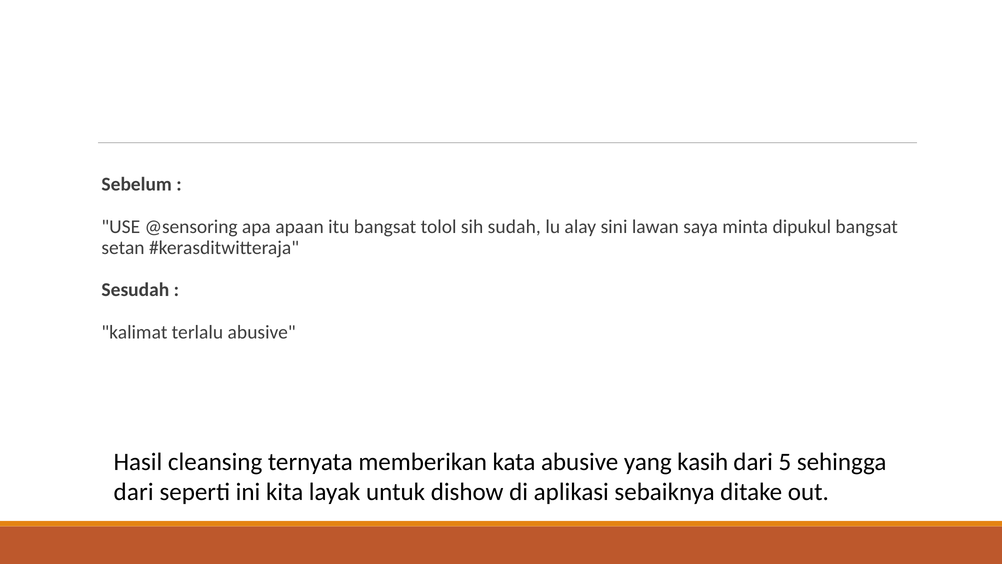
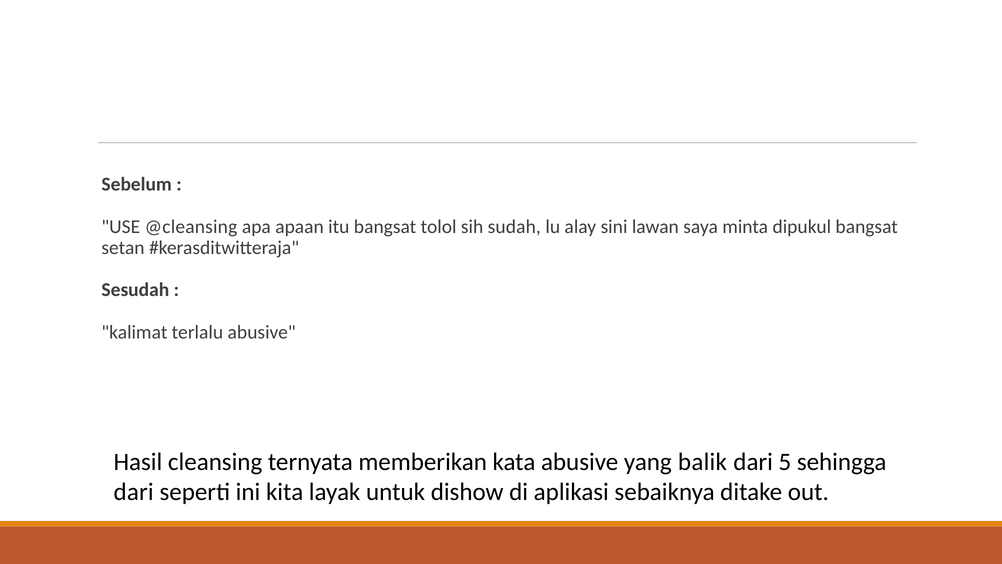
@sensoring: @sensoring -> @cleansing
kasih: kasih -> balik
